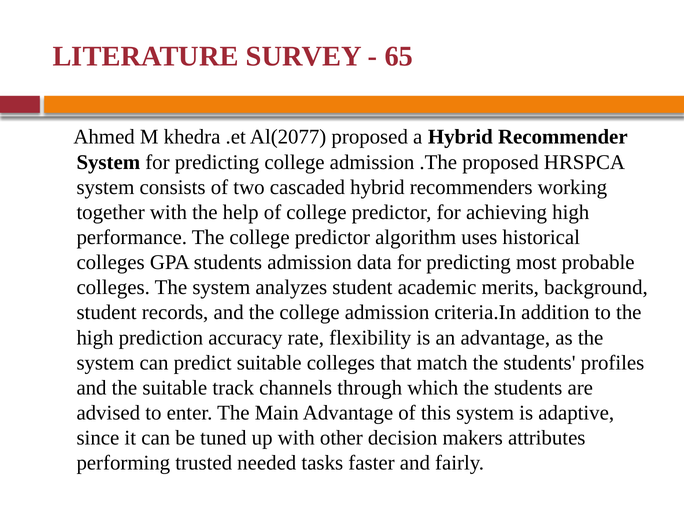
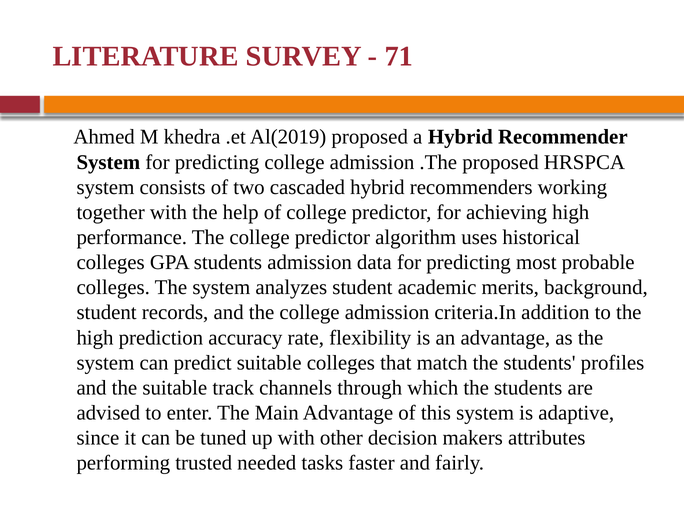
65: 65 -> 71
Al(2077: Al(2077 -> Al(2019
